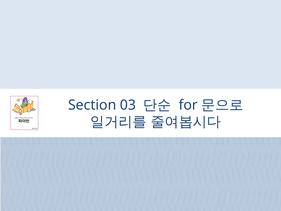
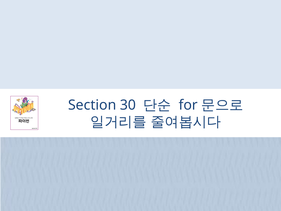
03: 03 -> 30
